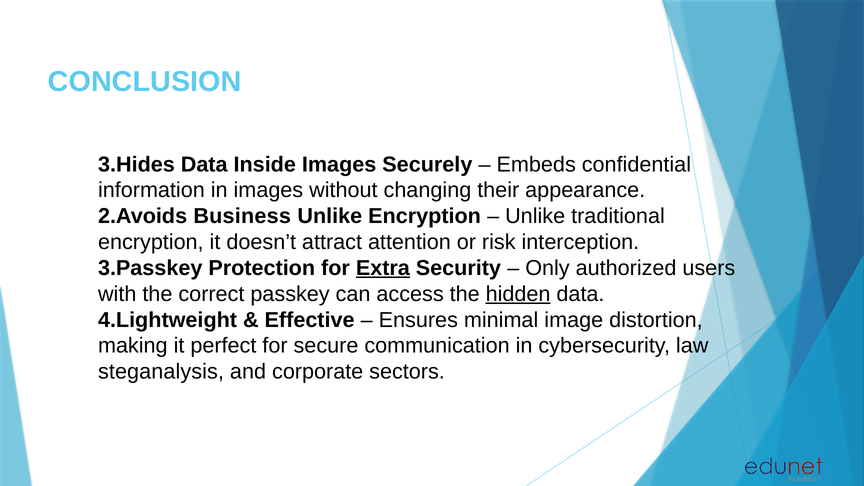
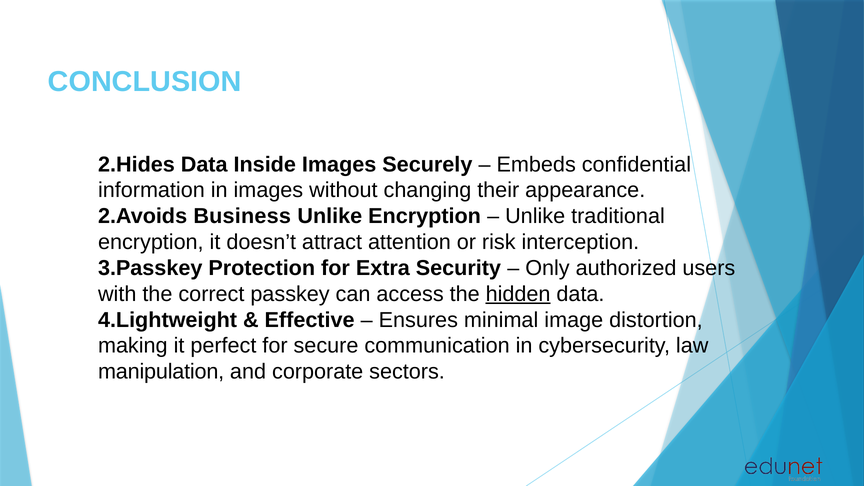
3.Hides: 3.Hides -> 2.Hides
Extra underline: present -> none
steganalysis: steganalysis -> manipulation
